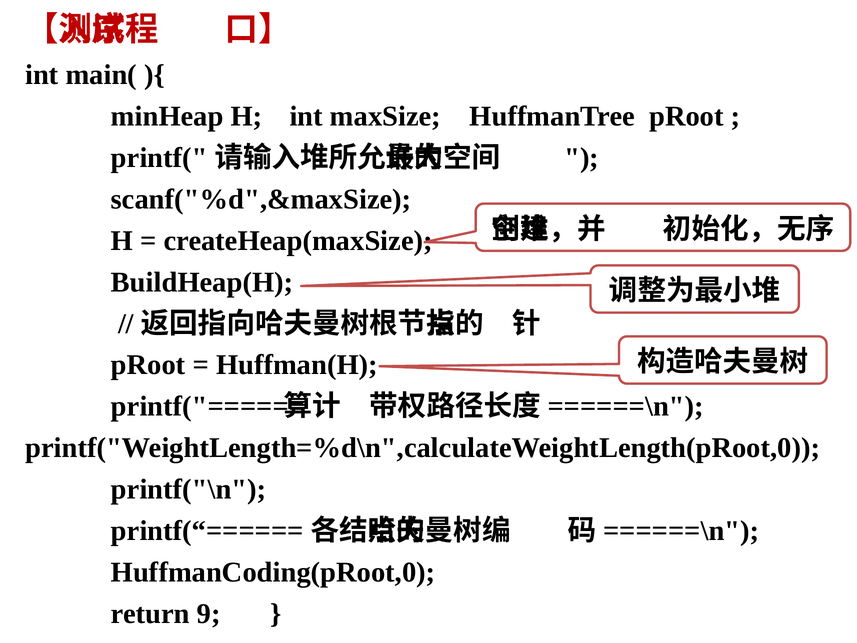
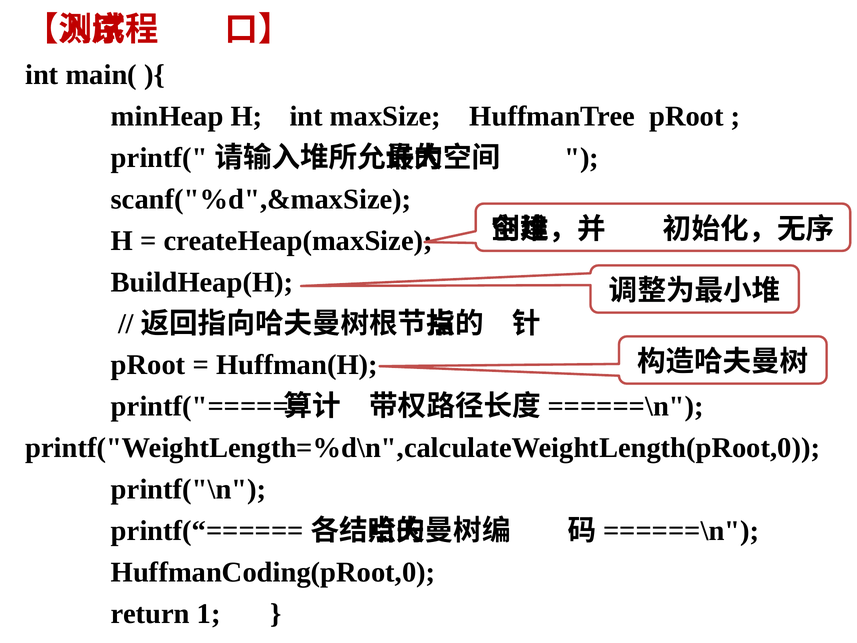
9: 9 -> 1
